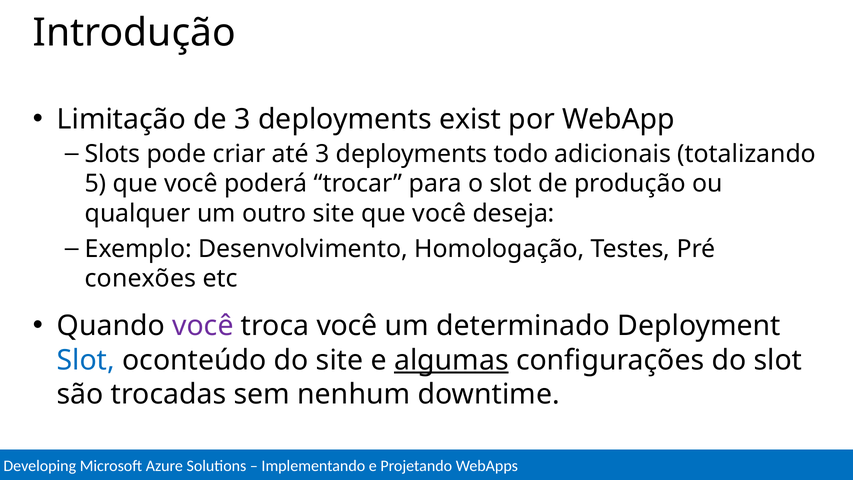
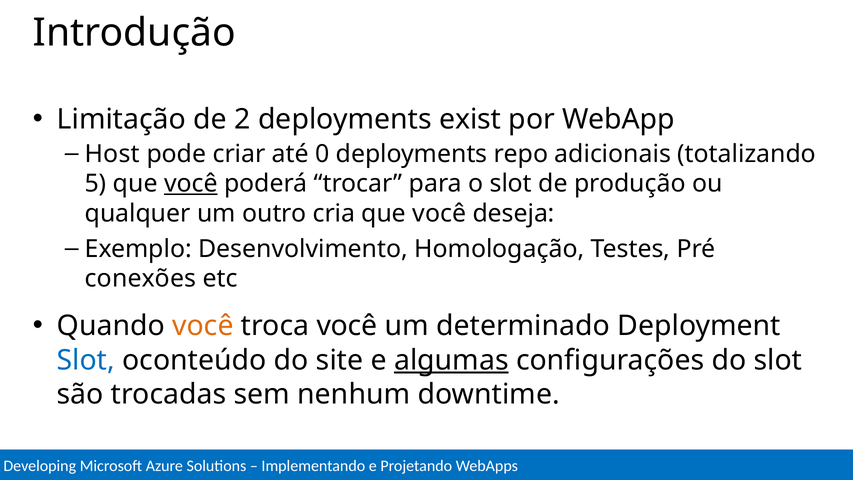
de 3: 3 -> 2
Slots: Slots -> Host
até 3: 3 -> 0
todo: todo -> repo
você at (191, 184) underline: none -> present
outro site: site -> cria
você at (203, 326) colour: purple -> orange
